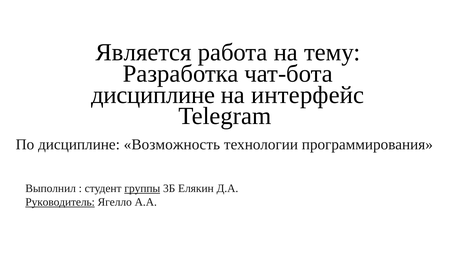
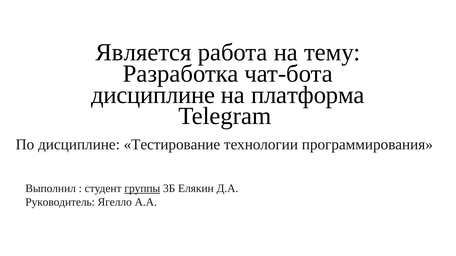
интерфейс: интерфейс -> платформа
Возможность: Возможность -> Тестирование
Руководитель underline: present -> none
